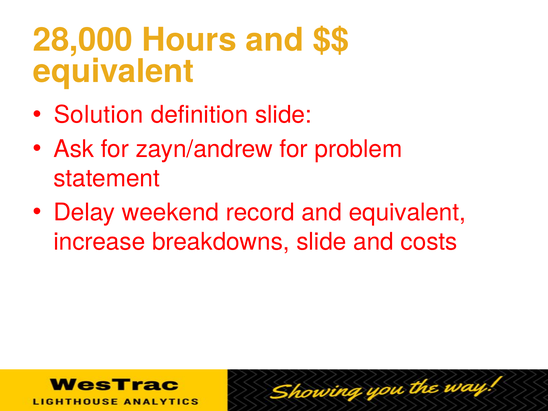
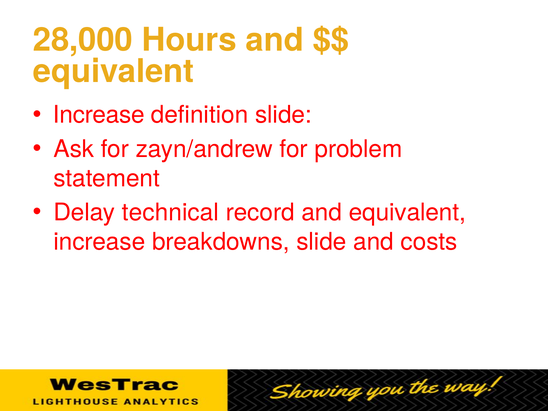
Solution at (99, 115): Solution -> Increase
weekend: weekend -> technical
